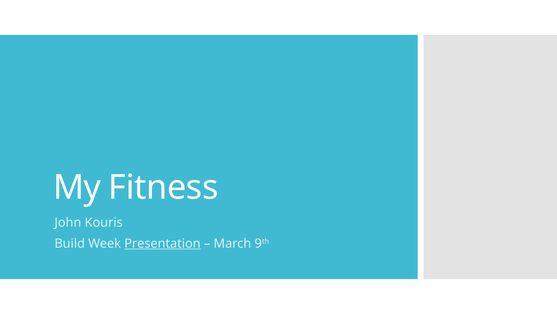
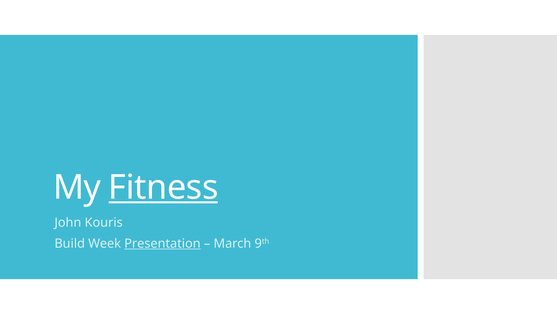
Fitness underline: none -> present
